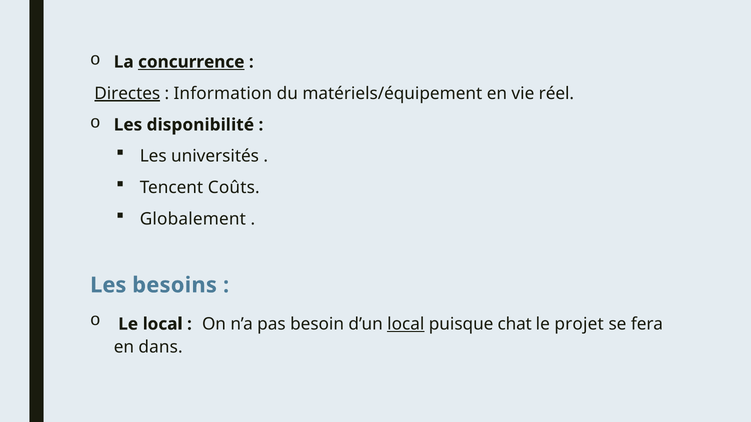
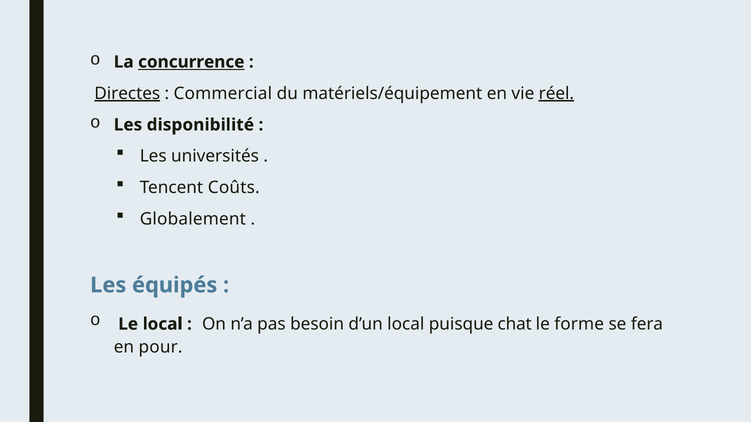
Information: Information -> Commercial
réel underline: none -> present
besoins: besoins -> équipés
local at (406, 324) underline: present -> none
projet: projet -> forme
dans: dans -> pour
